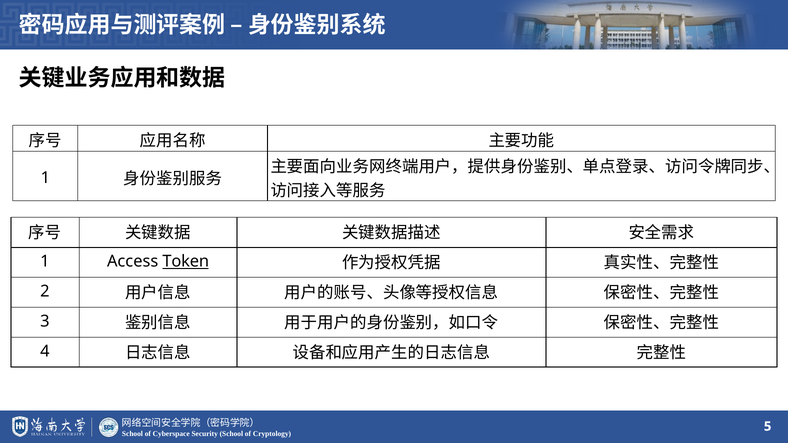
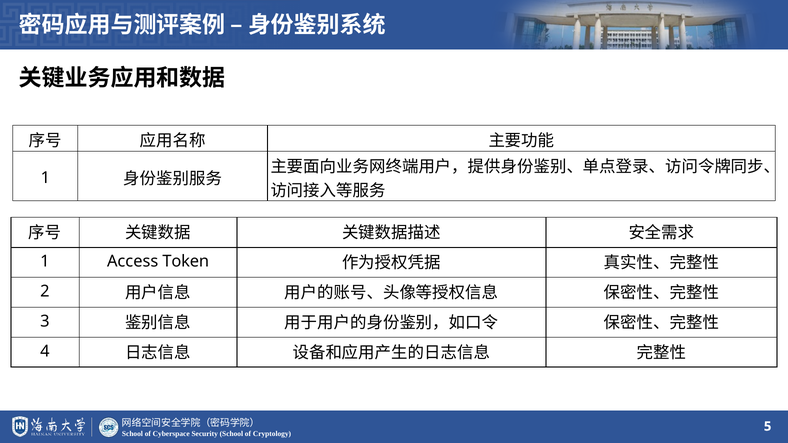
Token underline: present -> none
